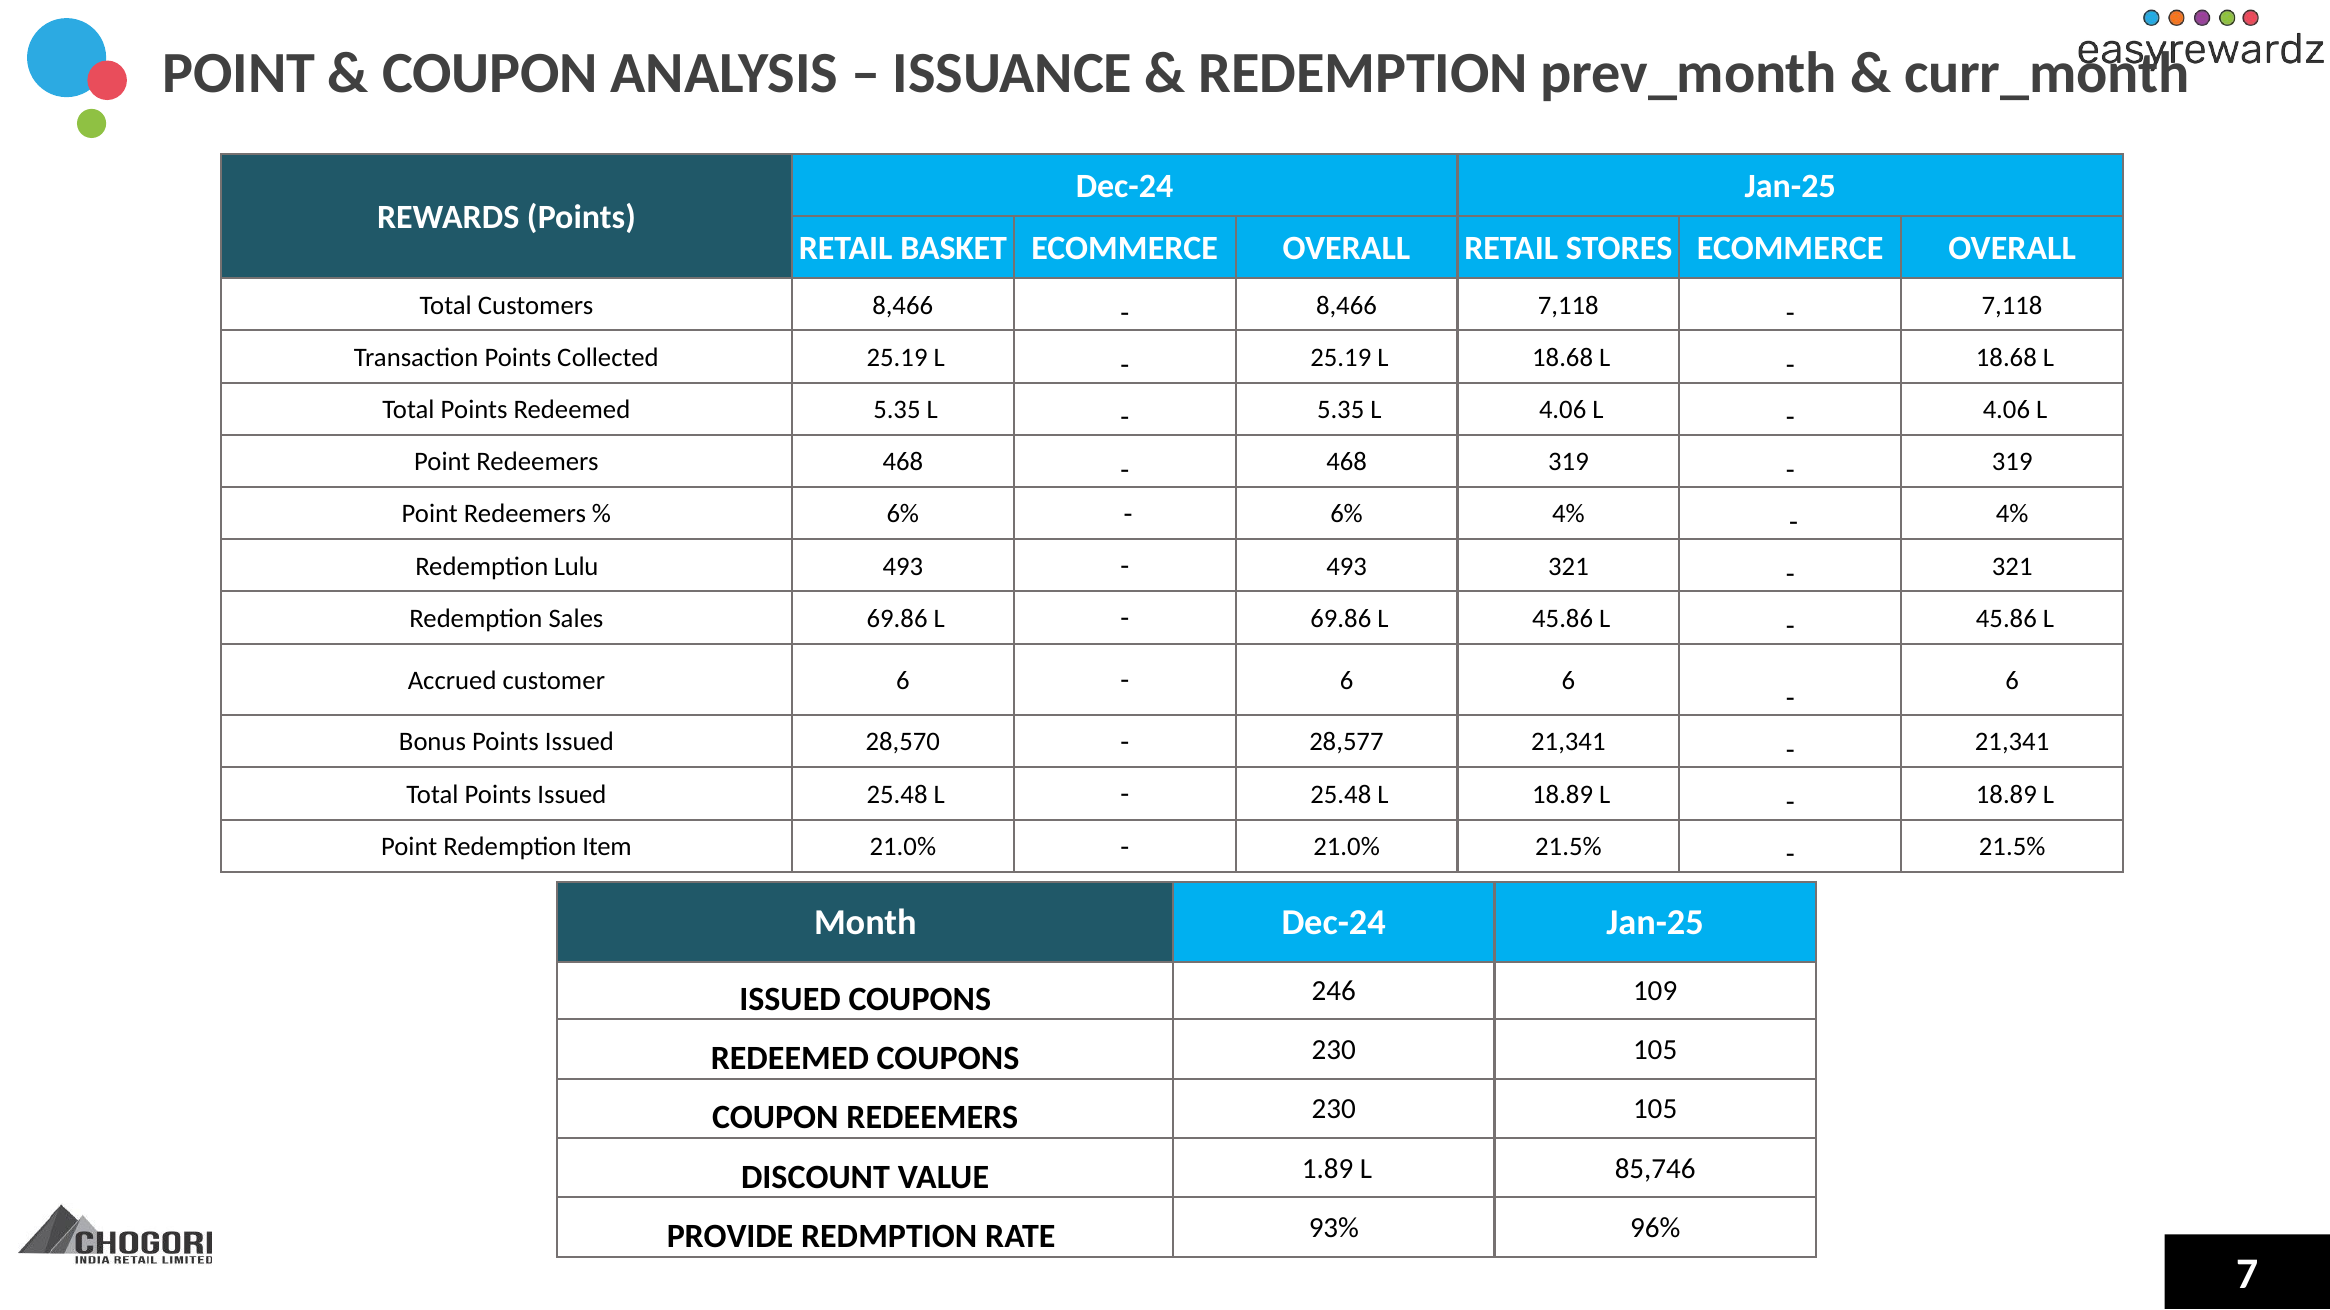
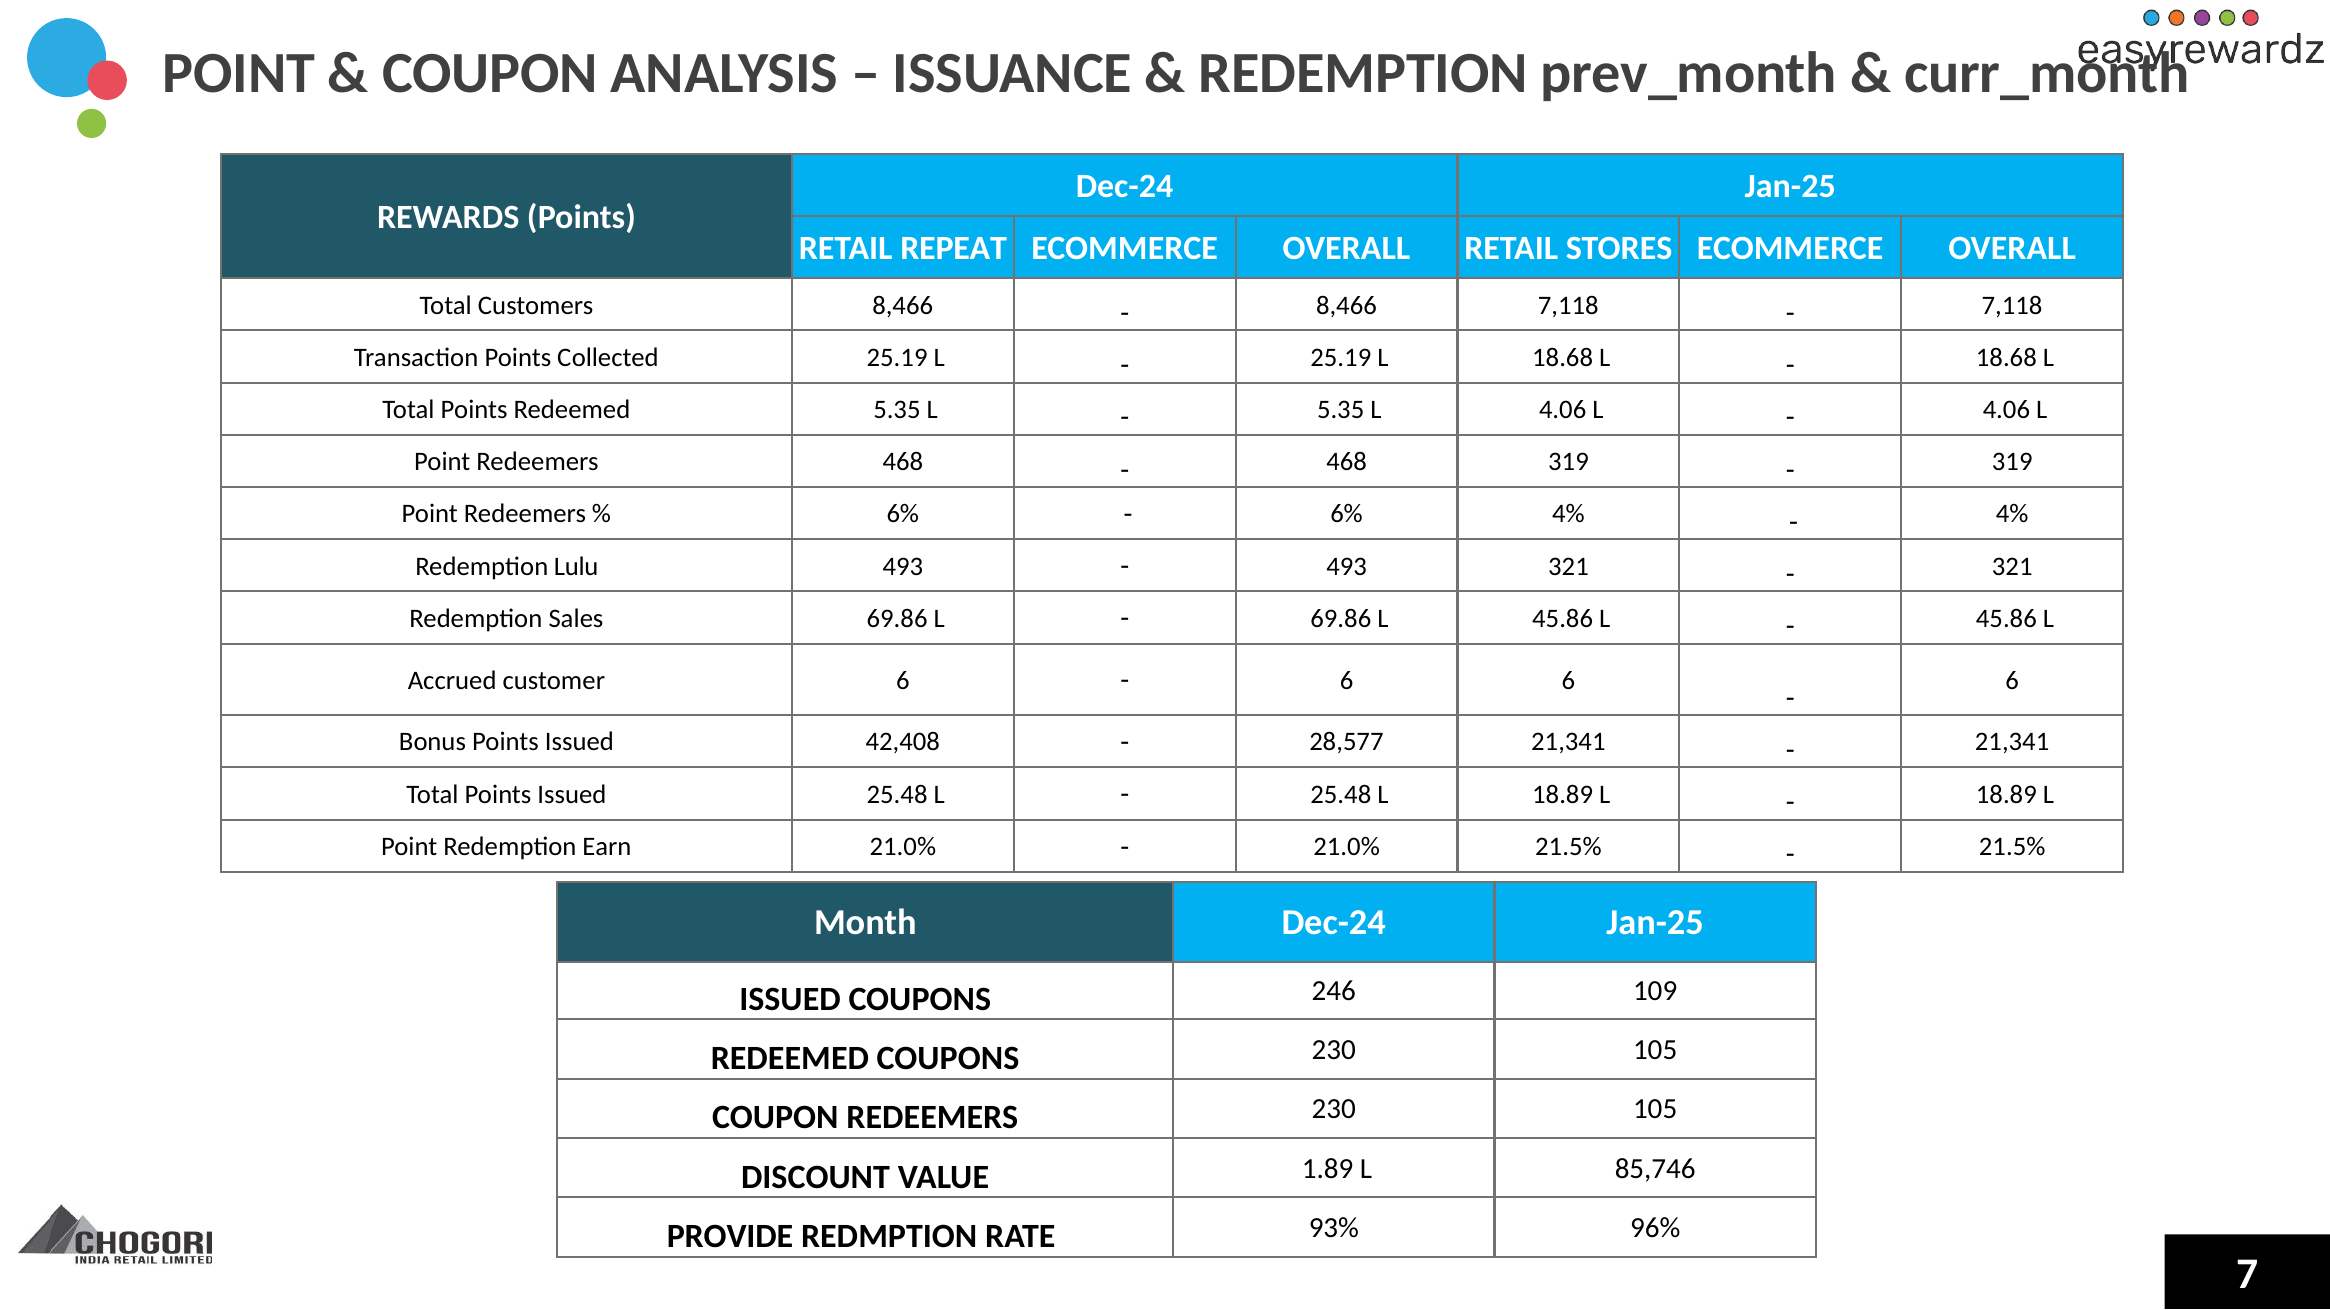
BASKET: BASKET -> REPEAT
28,570: 28,570 -> 42,408
Item: Item -> Earn
